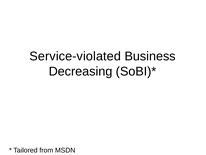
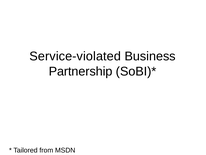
Decreasing: Decreasing -> Partnership
